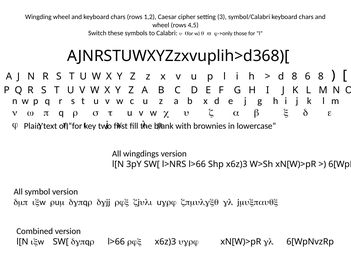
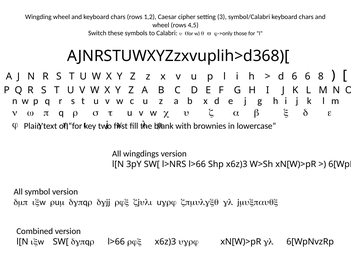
d 8: 8 -> 6
